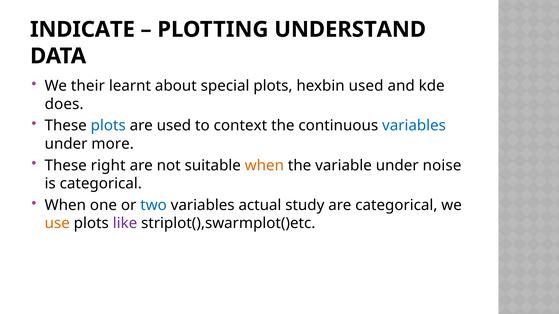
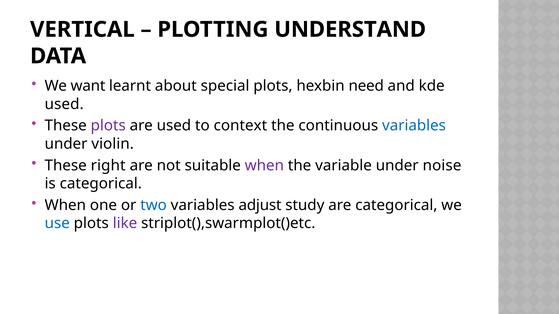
INDICATE: INDICATE -> VERTICAL
their: their -> want
hexbin used: used -> need
does at (64, 104): does -> used
plots at (108, 126) colour: blue -> purple
more: more -> violin
when at (264, 166) colour: orange -> purple
actual: actual -> adjust
use colour: orange -> blue
